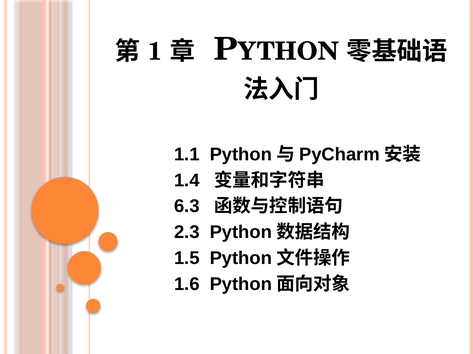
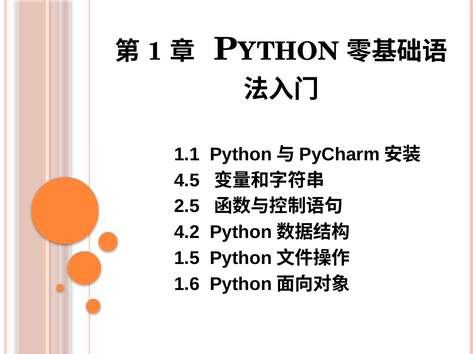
1.4: 1.4 -> 4.5
6.3: 6.3 -> 2.5
2.3: 2.3 -> 4.2
